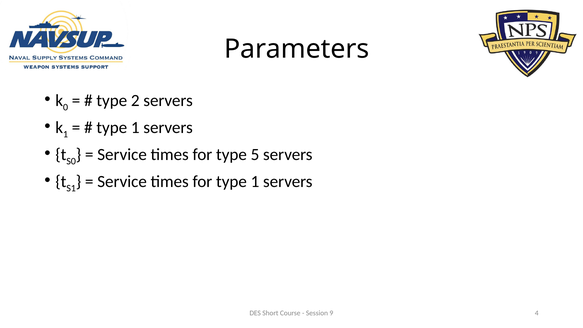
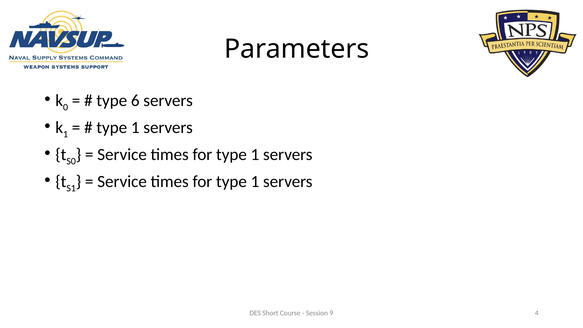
2: 2 -> 6
5 at (255, 155): 5 -> 1
